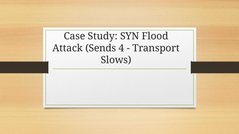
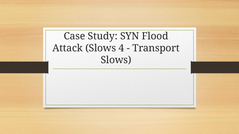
Attack Sends: Sends -> Slows
